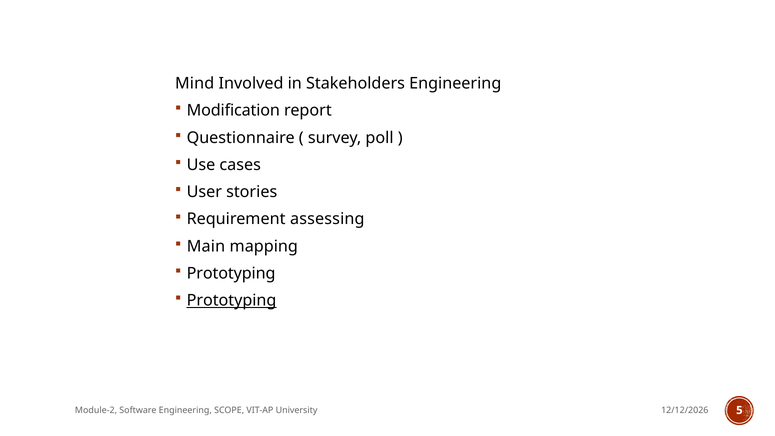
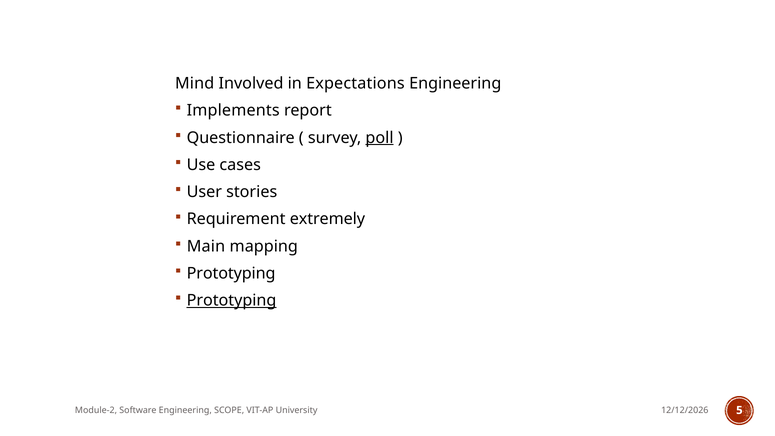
Stakeholders: Stakeholders -> Expectations
Modification: Modification -> Implements
poll underline: none -> present
assessing: assessing -> extremely
